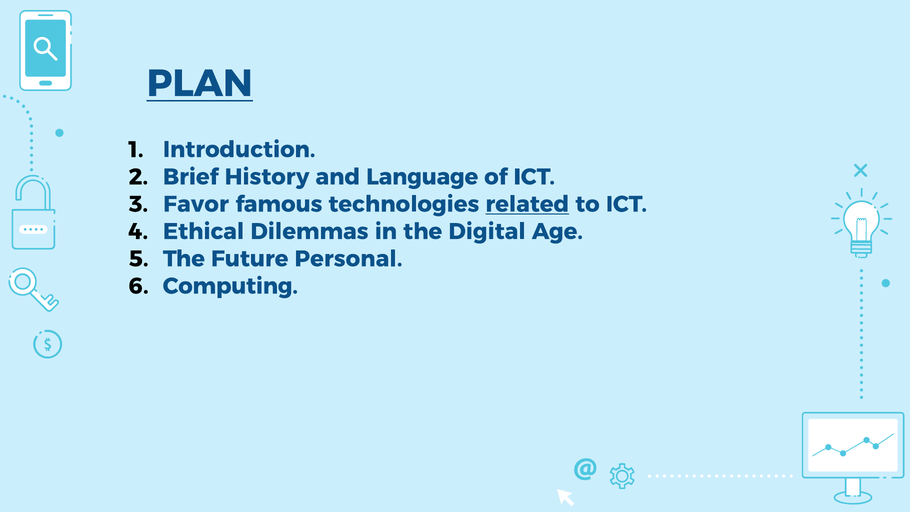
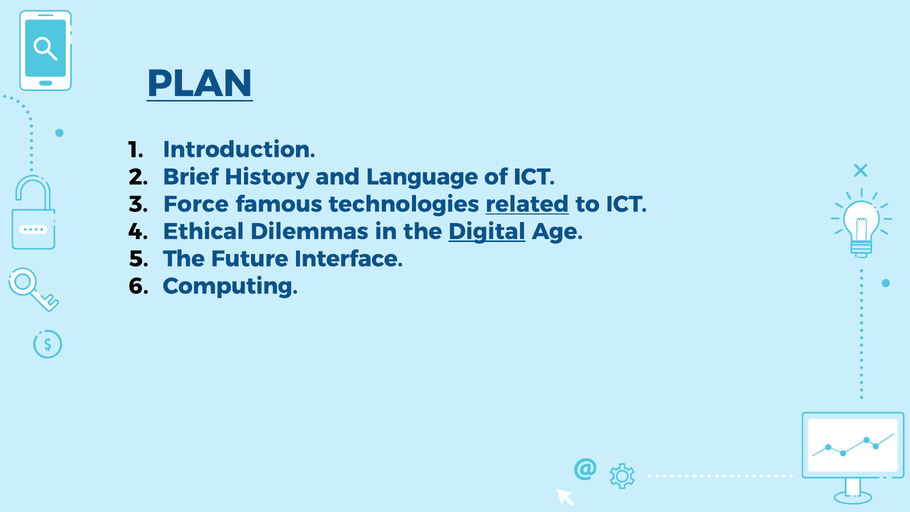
Favor: Favor -> Force
Digital underline: none -> present
Personal: Personal -> Interface
